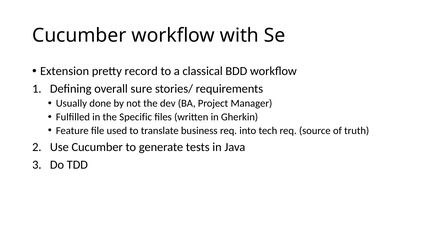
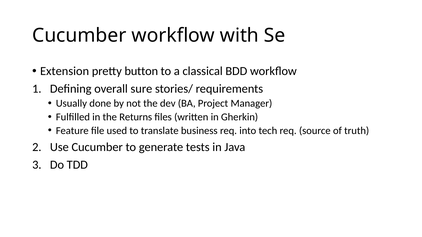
record: record -> button
Specific: Specific -> Returns
